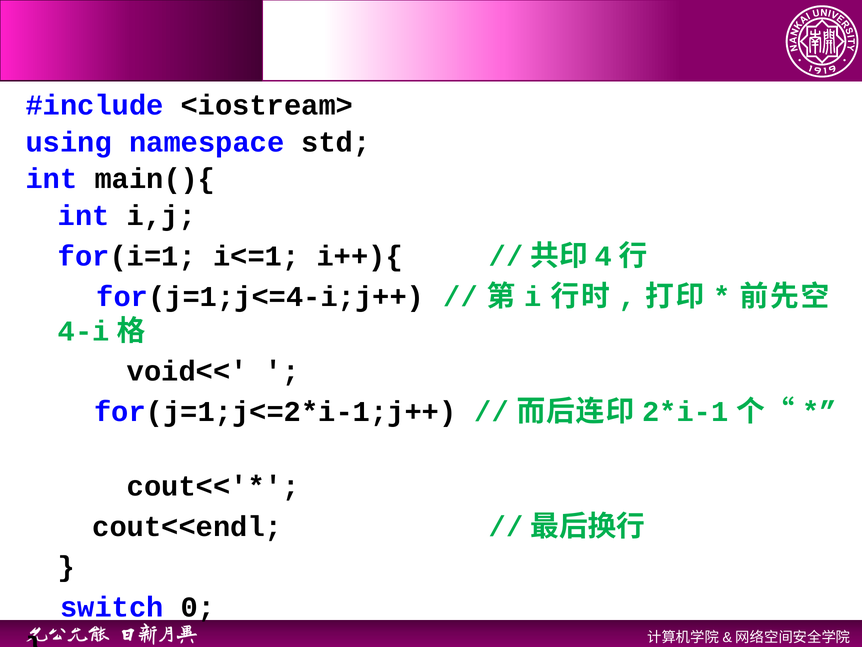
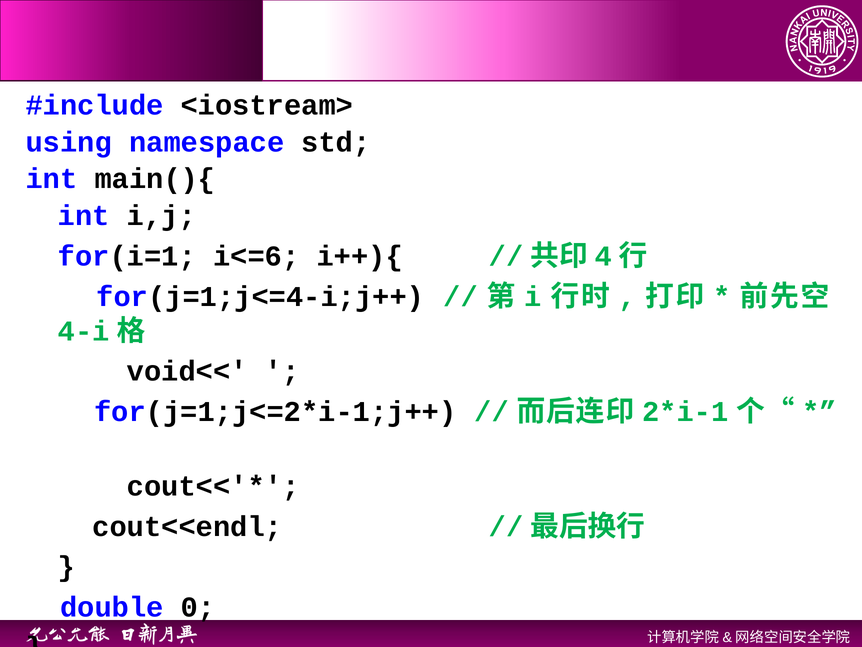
i<=1: i<=1 -> i<=6
switch: switch -> double
